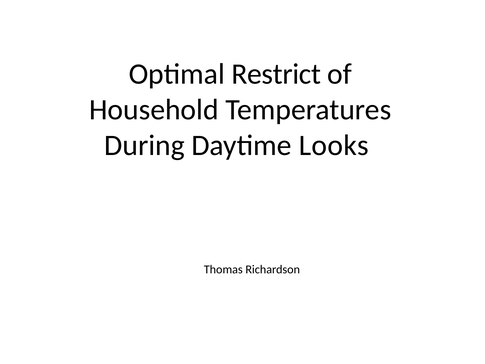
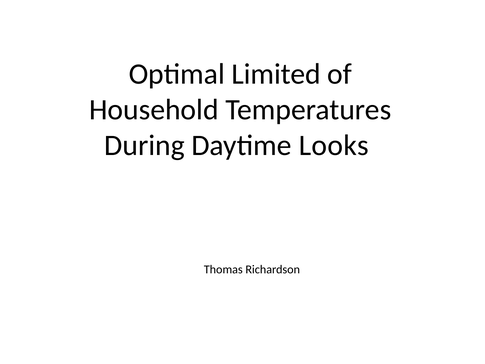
Restrict: Restrict -> Limited
